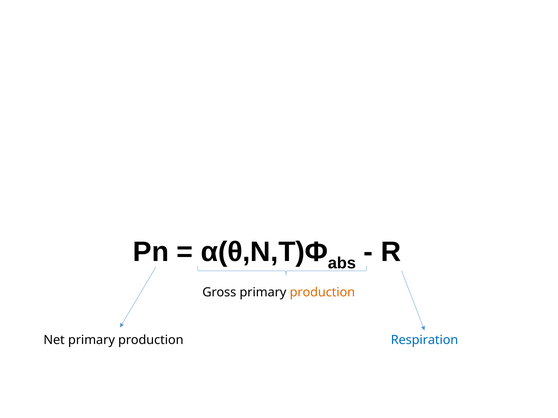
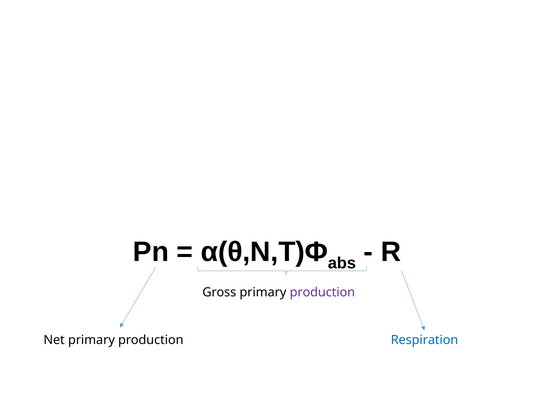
production at (322, 292) colour: orange -> purple
